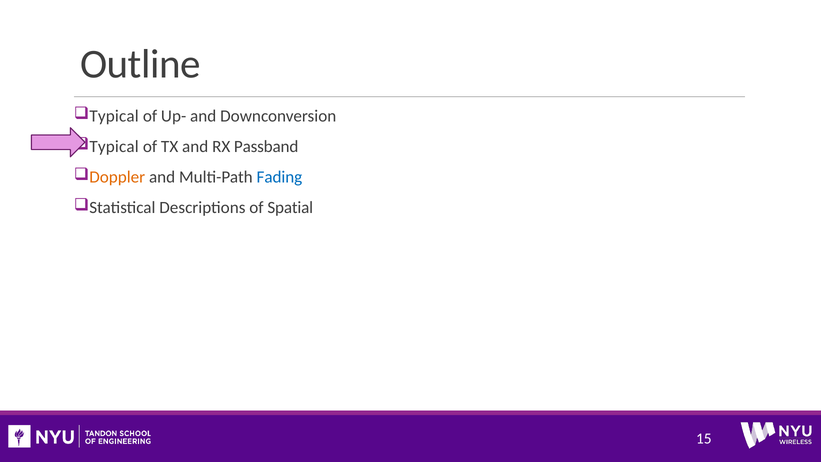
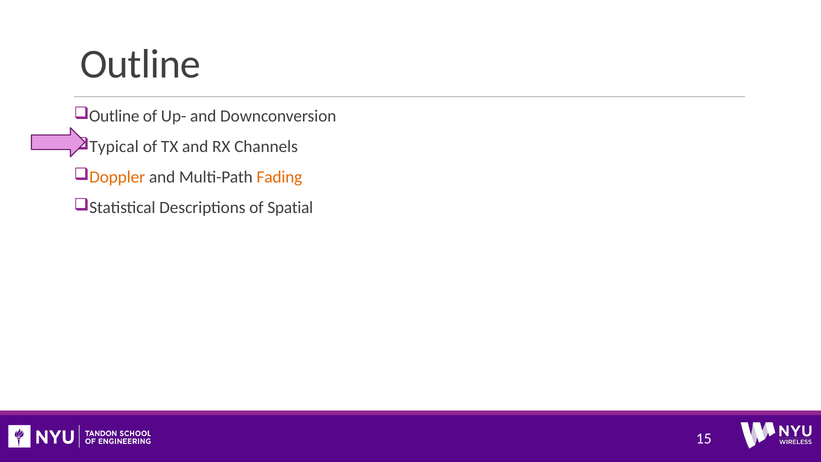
Typical at (114, 116): Typical -> Outline
Passband: Passband -> Channels
Fading colour: blue -> orange
